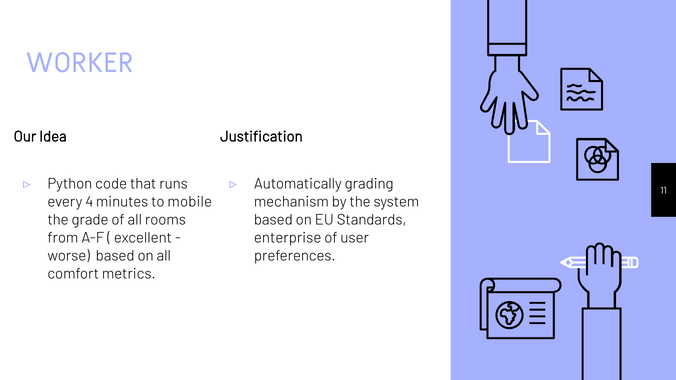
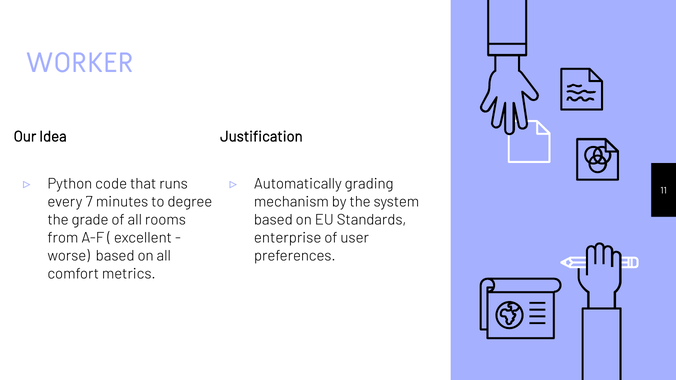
4: 4 -> 7
mobile: mobile -> degree
